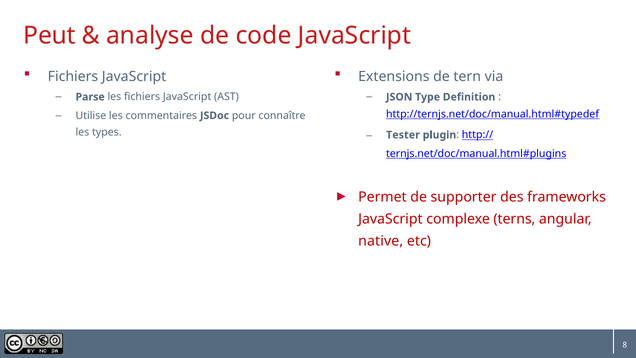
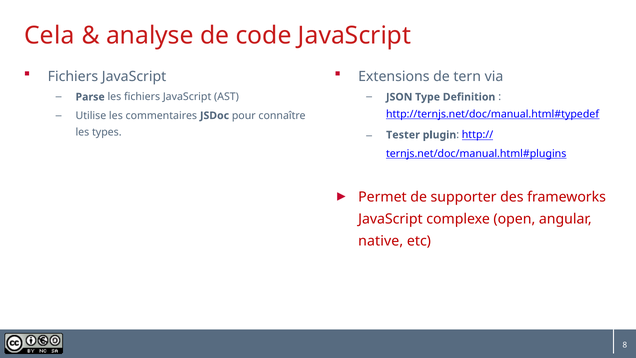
Peut: Peut -> Cela
terns: terns -> open
